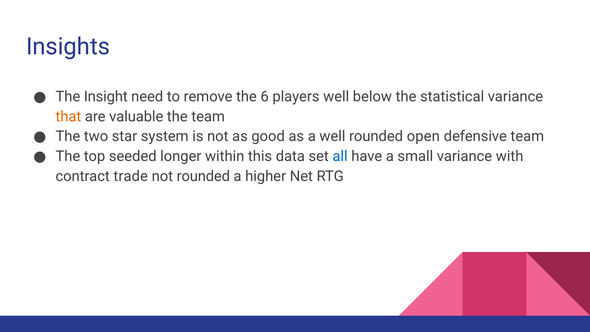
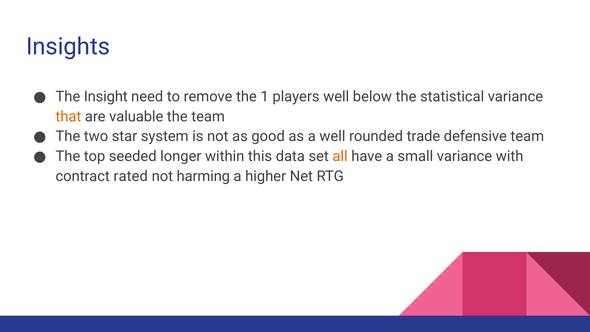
6: 6 -> 1
open: open -> trade
all colour: blue -> orange
trade: trade -> rated
not rounded: rounded -> harming
